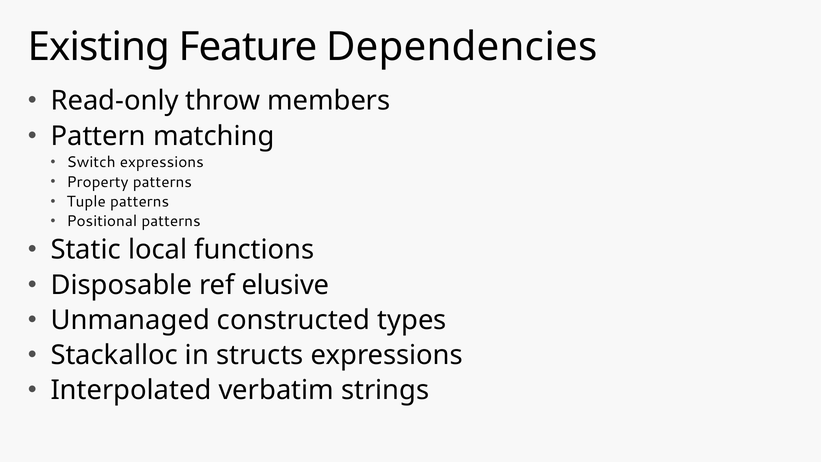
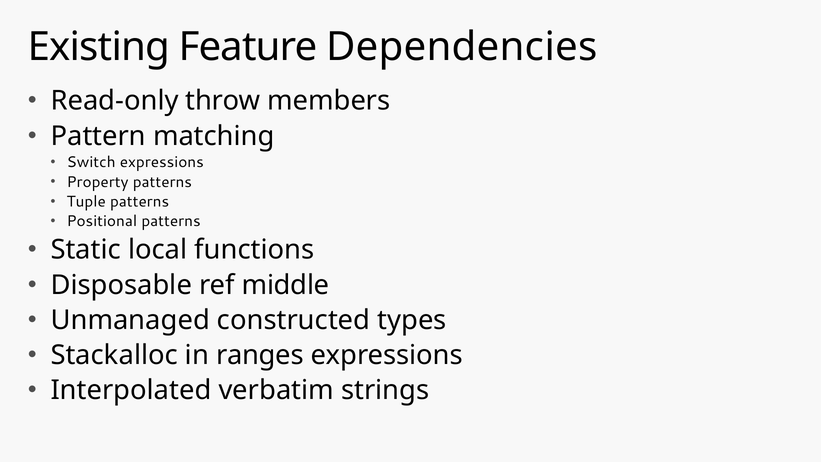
elusive: elusive -> middle
structs: structs -> ranges
